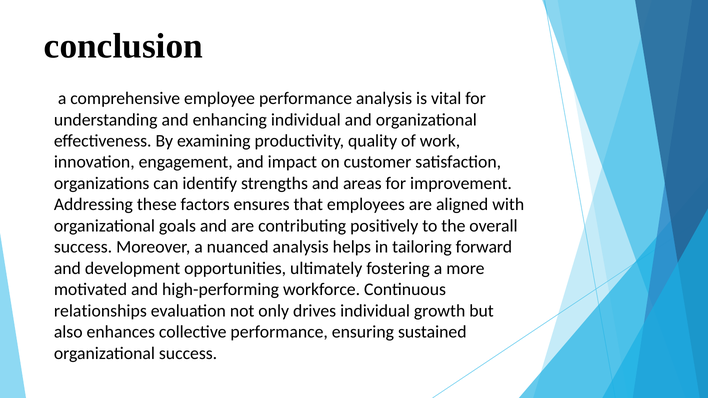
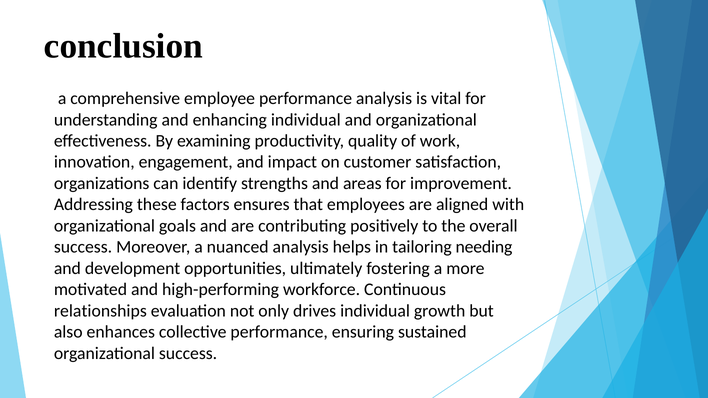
forward: forward -> needing
